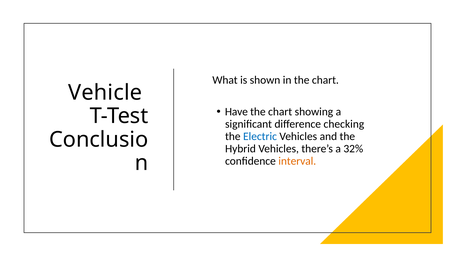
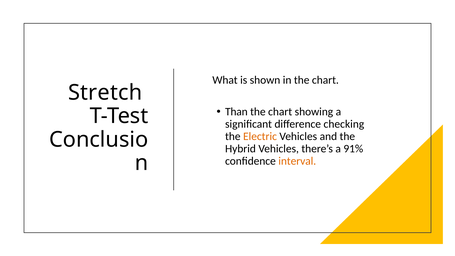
Vehicle: Vehicle -> Stretch
Have: Have -> Than
Electric colour: blue -> orange
32%: 32% -> 91%
